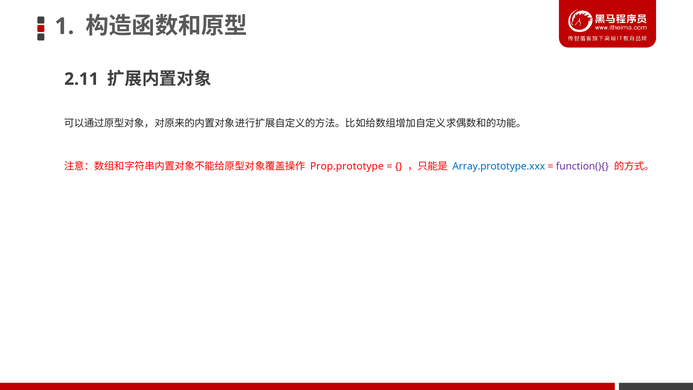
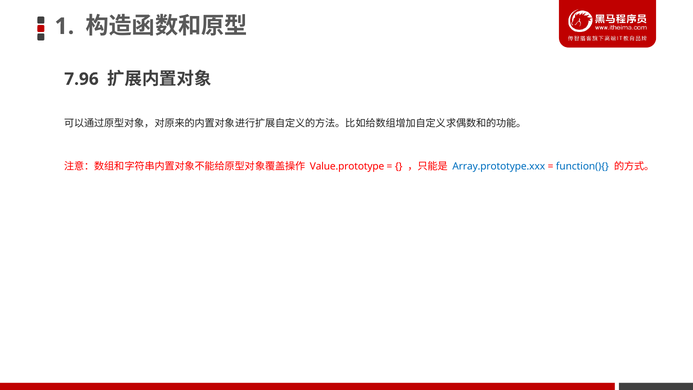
2.11: 2.11 -> 7.96
Prop.prototype: Prop.prototype -> Value.prototype
function(){ colour: purple -> blue
